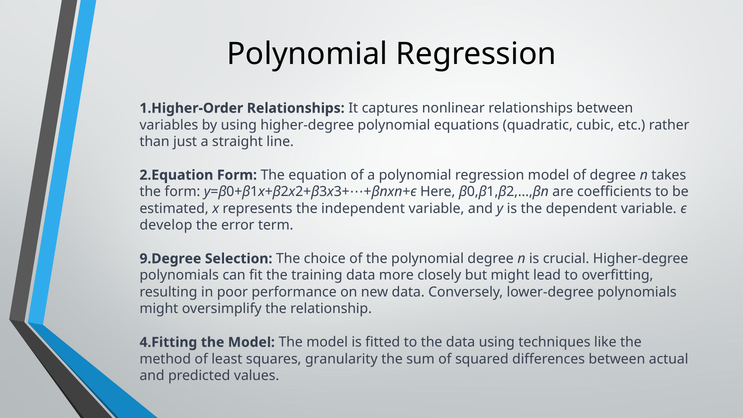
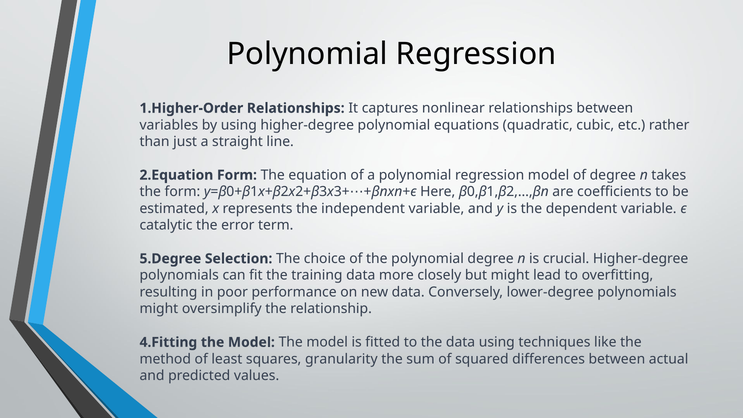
develop: develop -> catalytic
9.Degree: 9.Degree -> 5.Degree
